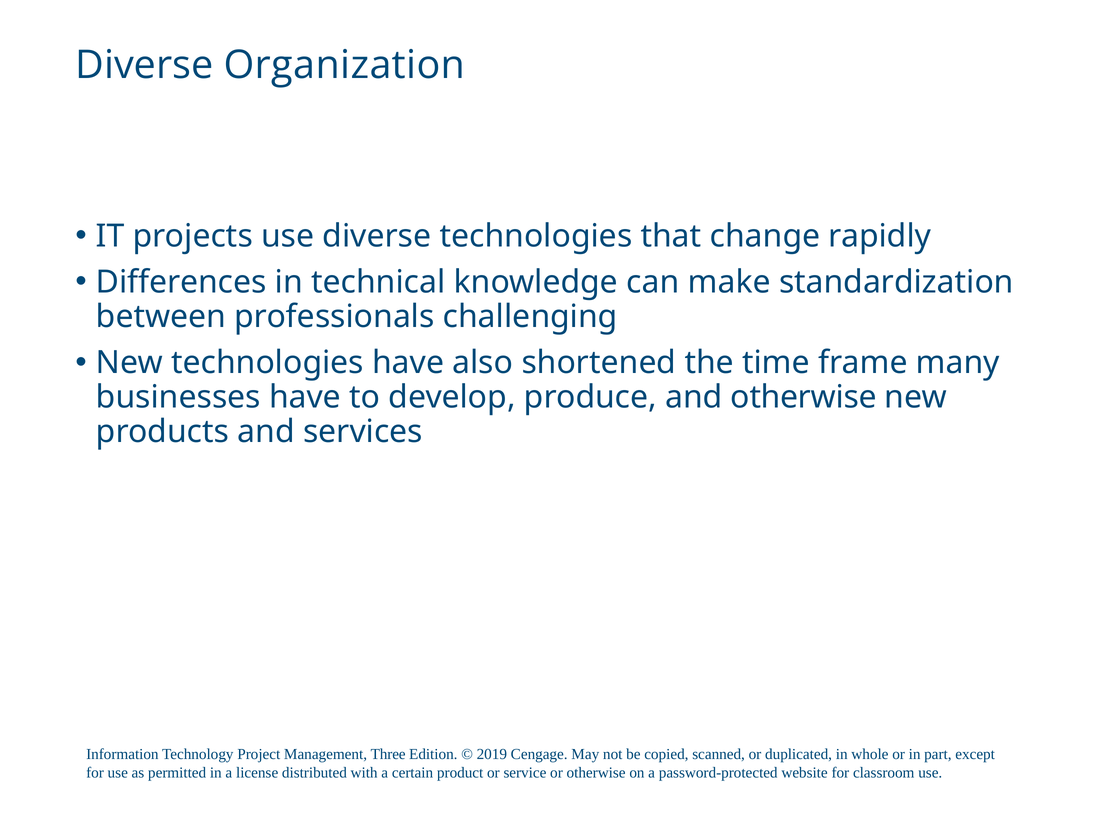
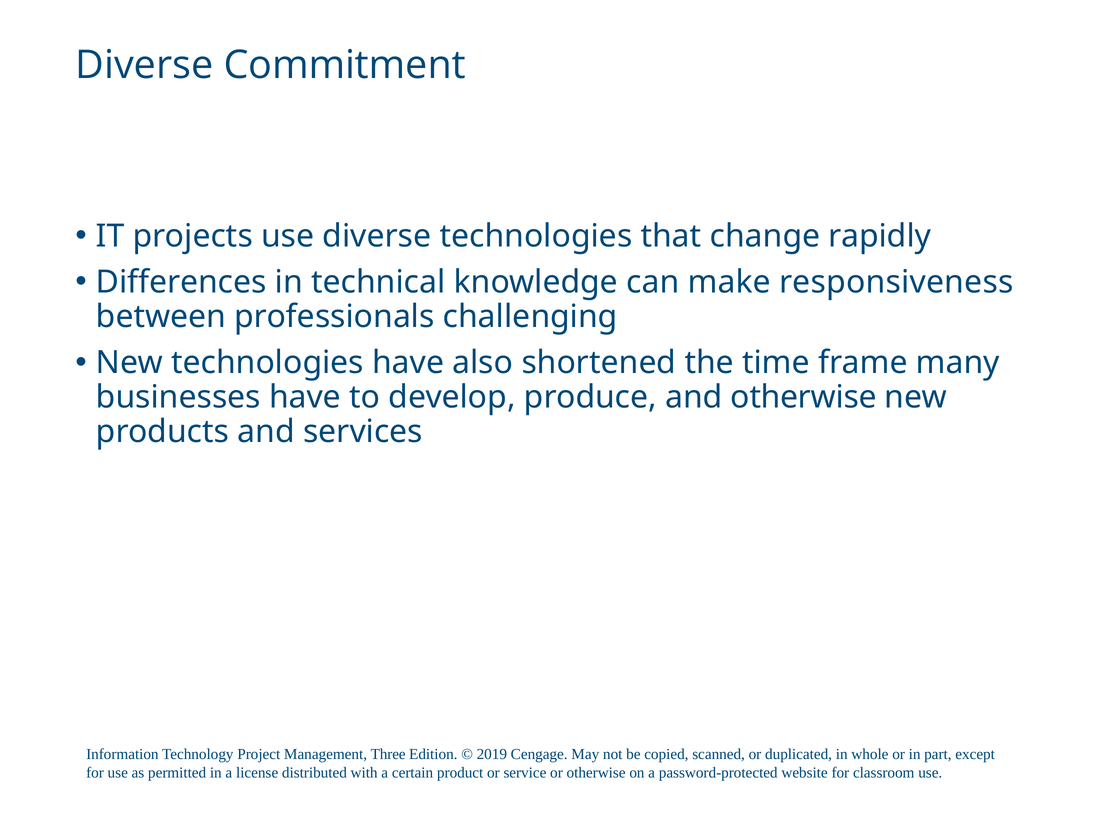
Organization: Organization -> Commitment
standardization: standardization -> responsiveness
